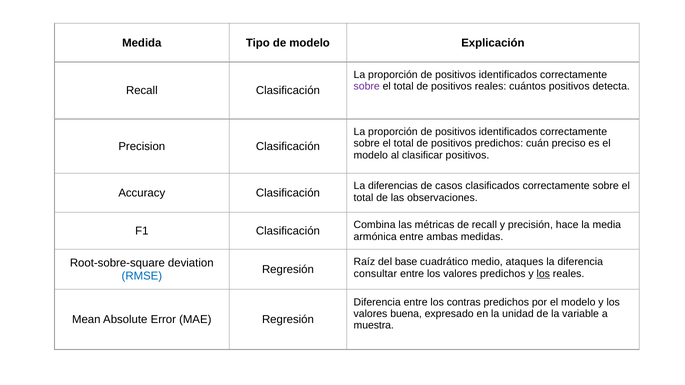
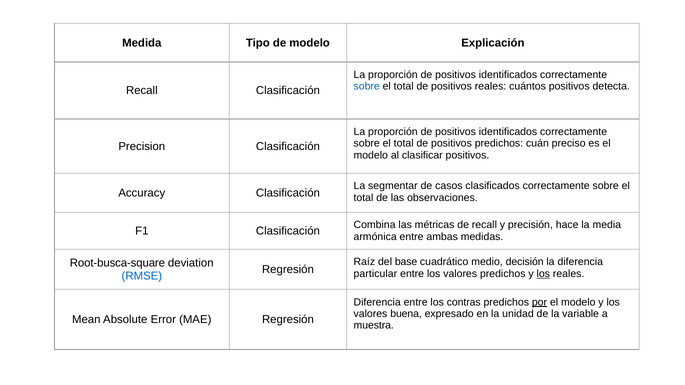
sobre at (367, 87) colour: purple -> blue
diferencias: diferencias -> segmentar
ataques: ataques -> decisión
Root-sobre-square: Root-sobre-square -> Root-busca-square
consultar: consultar -> particular
por underline: none -> present
